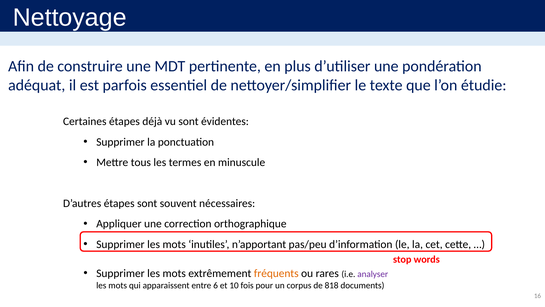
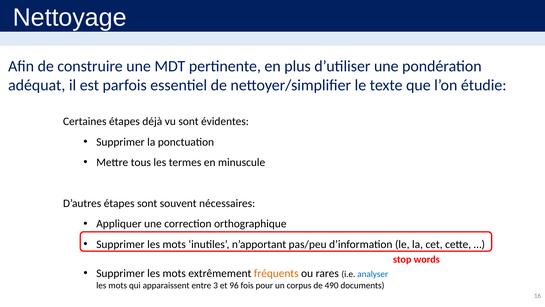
analyser colour: purple -> blue
6: 6 -> 3
10: 10 -> 96
818: 818 -> 490
